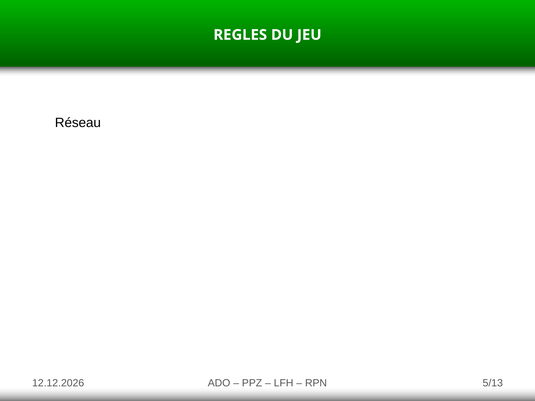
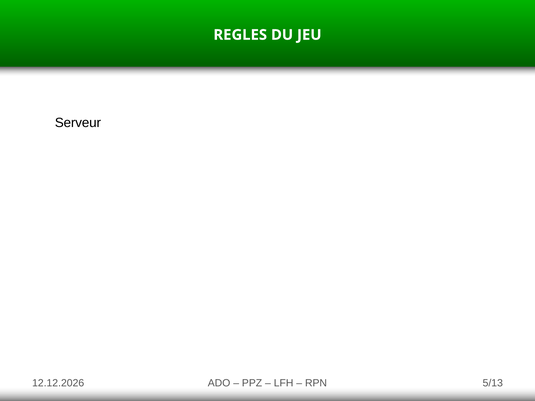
Réseau: Réseau -> Serveur
